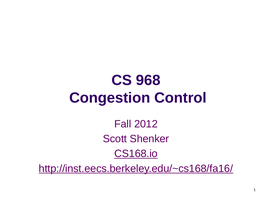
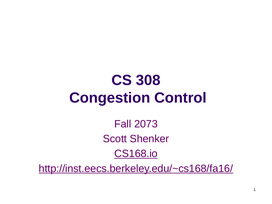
968: 968 -> 308
2012: 2012 -> 2073
